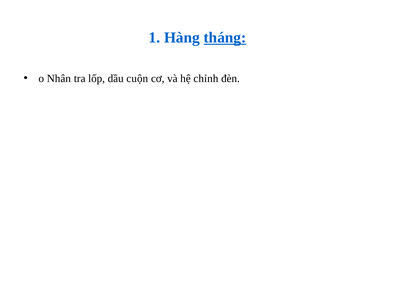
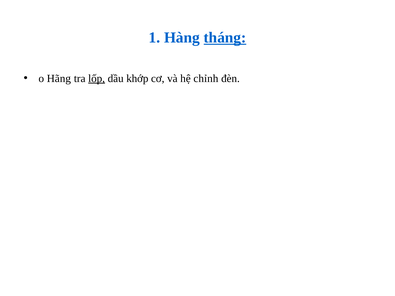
Nhân: Nhân -> Hãng
lốp underline: none -> present
cuộn: cuộn -> khớp
